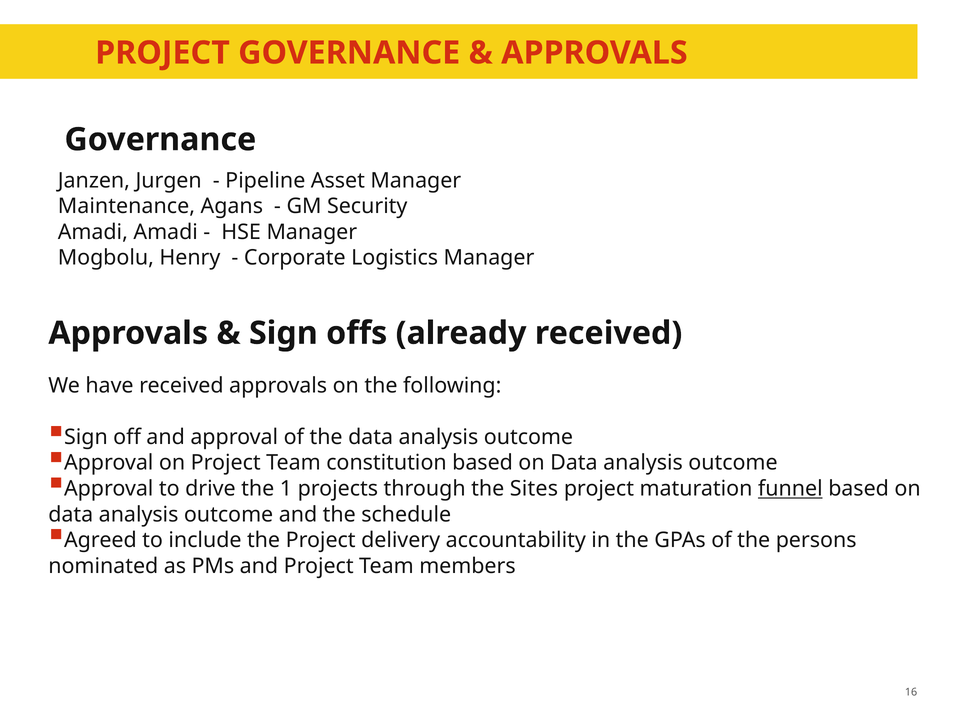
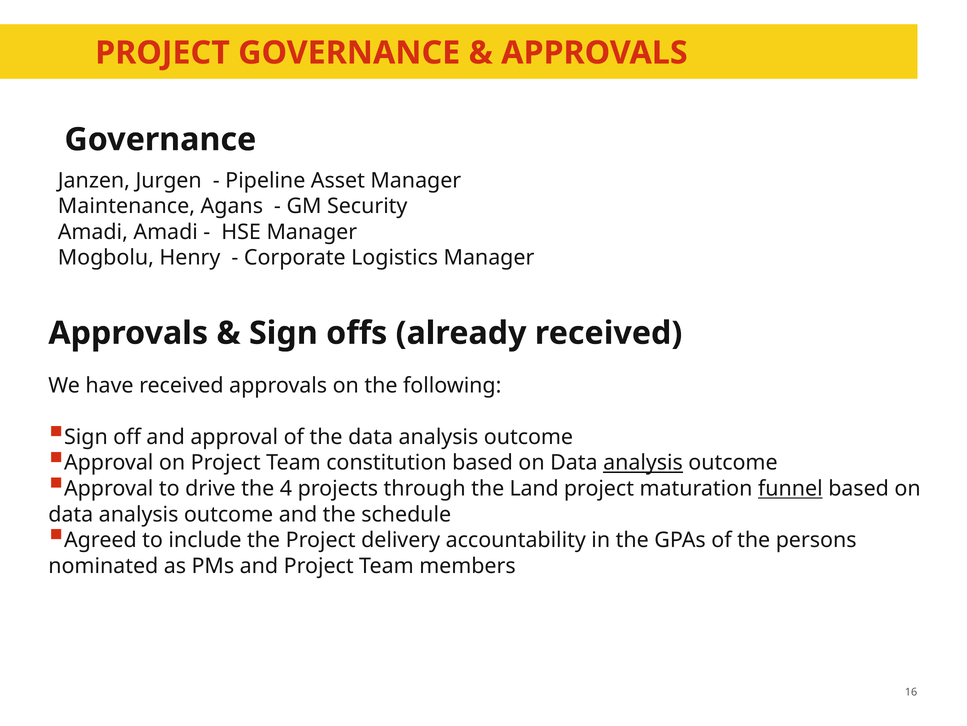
analysis at (643, 462) underline: none -> present
1: 1 -> 4
Sites: Sites -> Land
